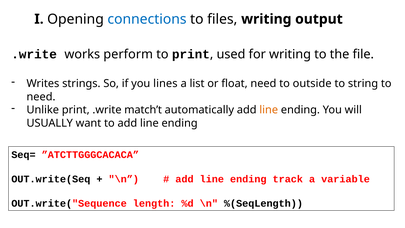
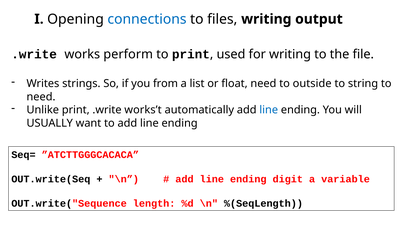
lines: lines -> from
match’t: match’t -> works’t
line at (269, 110) colour: orange -> blue
track: track -> digit
